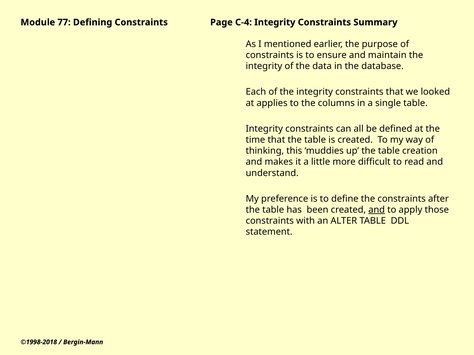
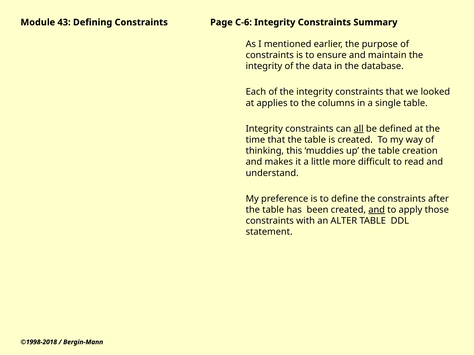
77: 77 -> 43
C-4: C-4 -> C-6
all underline: none -> present
